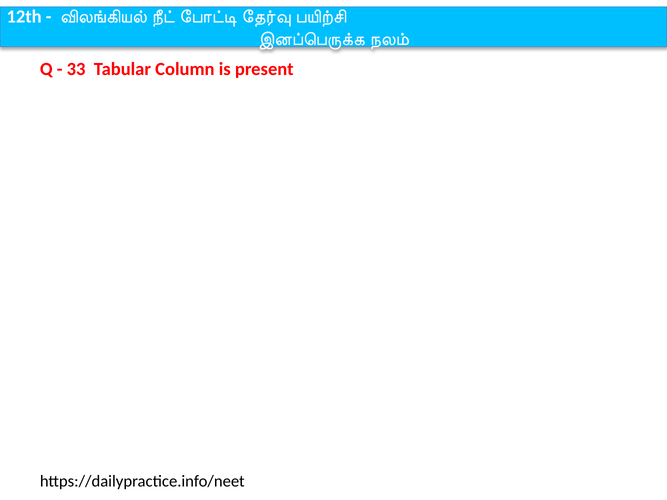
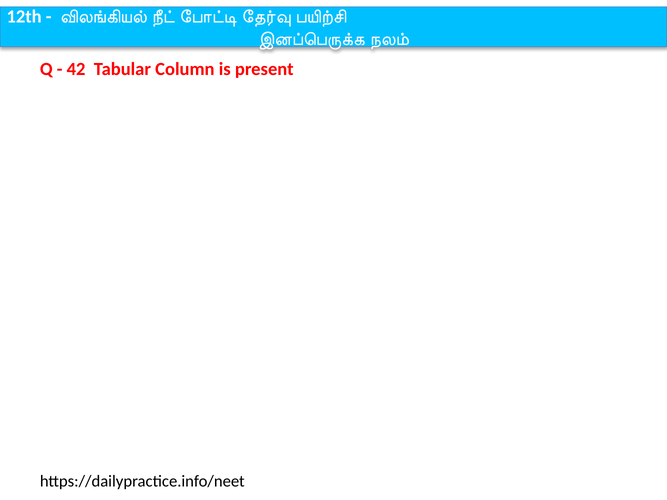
33: 33 -> 42
